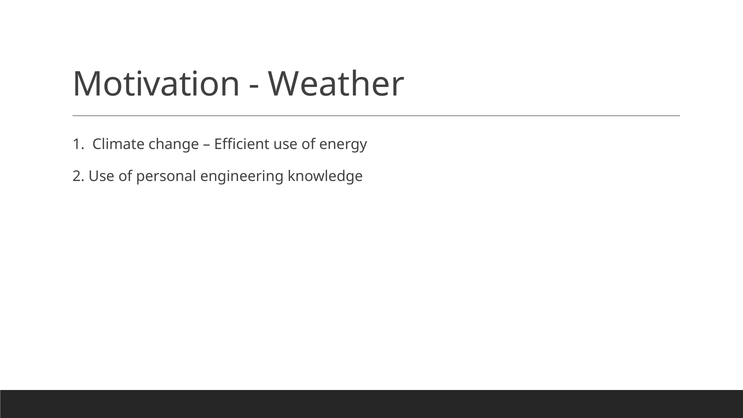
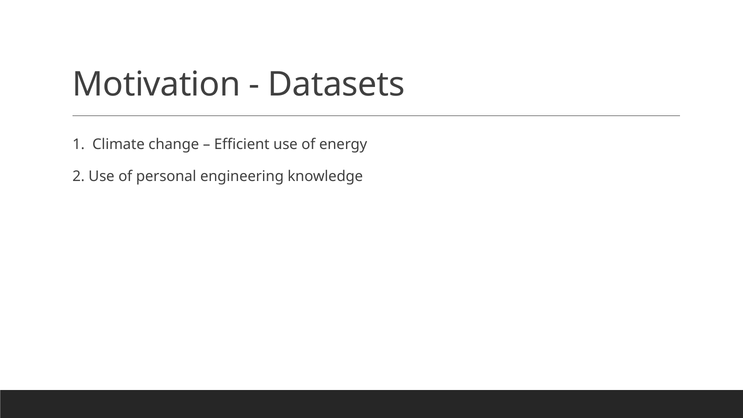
Weather: Weather -> Datasets
